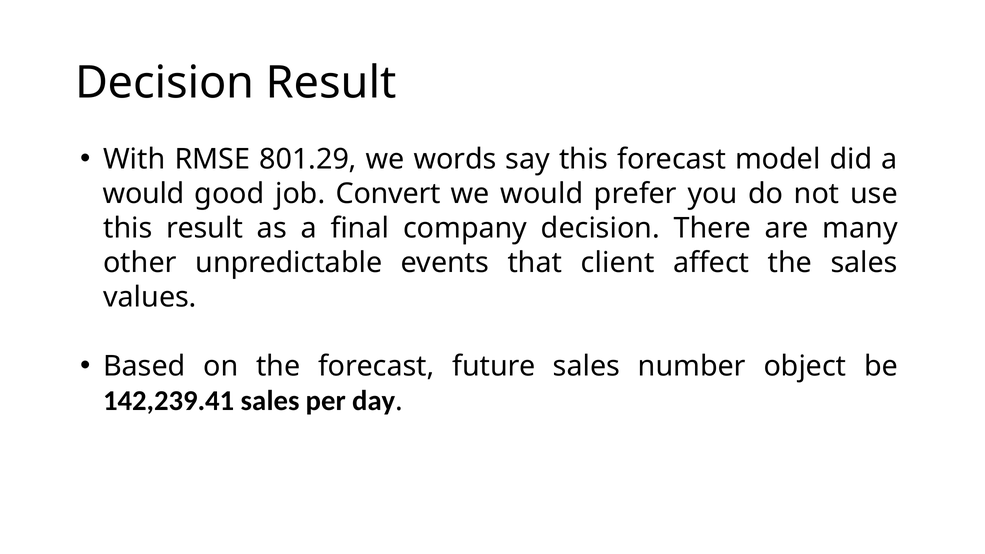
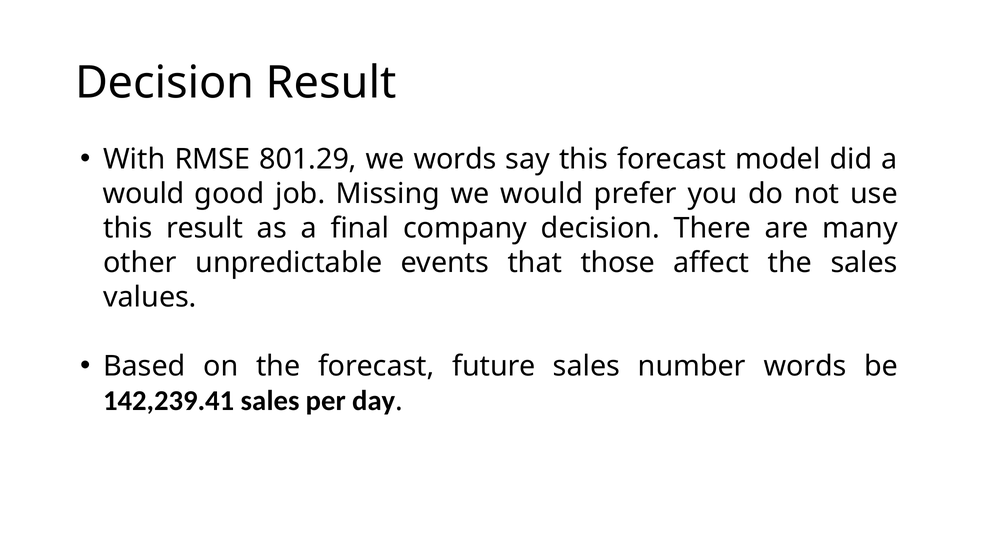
Convert: Convert -> Missing
client: client -> those
number object: object -> words
